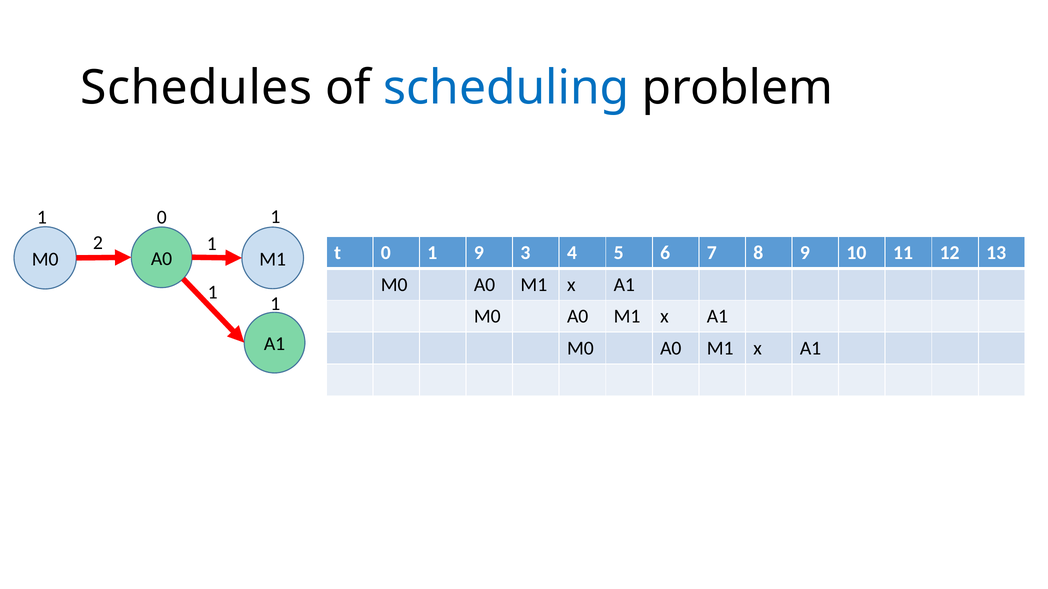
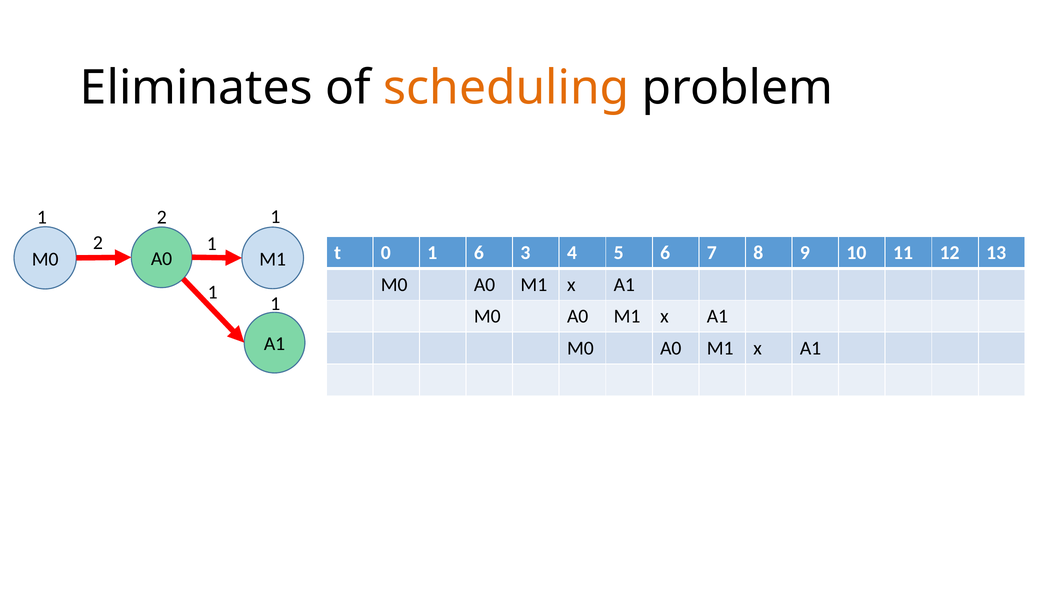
Schedules: Schedules -> Eliminates
scheduling colour: blue -> orange
0 at (162, 217): 0 -> 2
1 9: 9 -> 6
